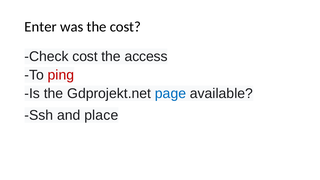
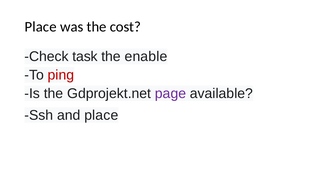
Enter at (41, 27): Enter -> Place
Check cost: cost -> task
access: access -> enable
page colour: blue -> purple
